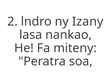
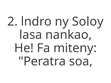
Izany: Izany -> Soloy
